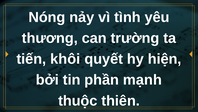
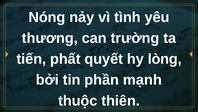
khôi: khôi -> phất
hiện: hiện -> lòng
